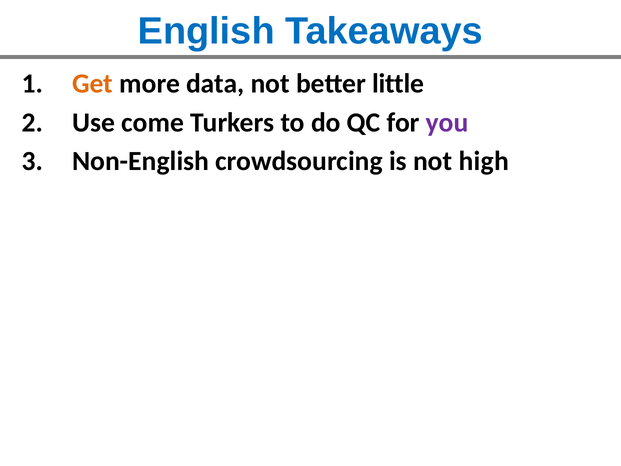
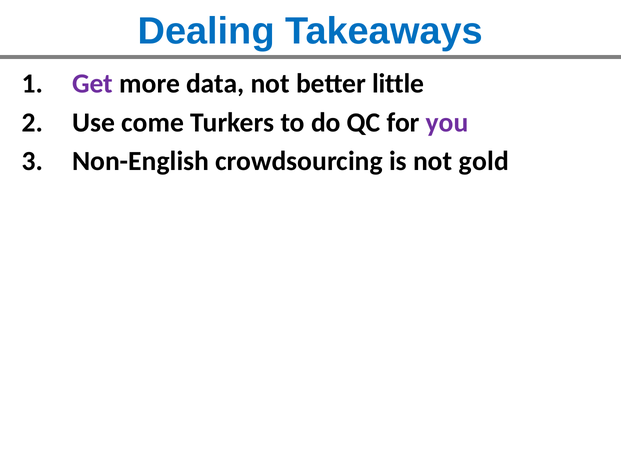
English: English -> Dealing
Get colour: orange -> purple
high: high -> gold
